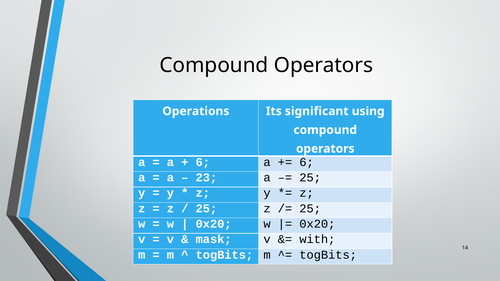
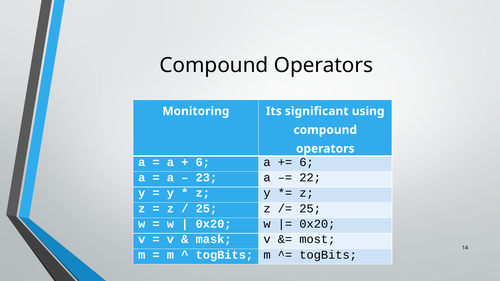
Operations: Operations -> Monitoring
25 at (310, 178): 25 -> 22
with: with -> most
